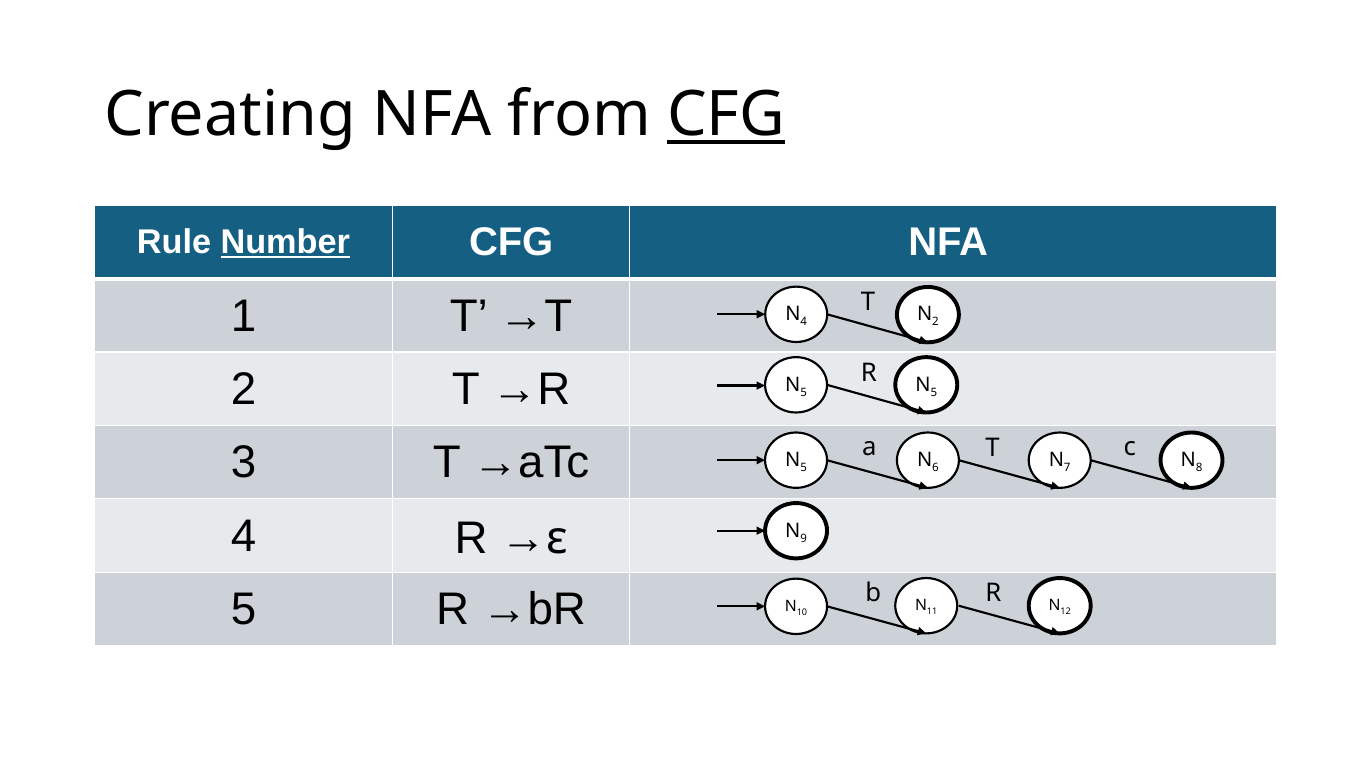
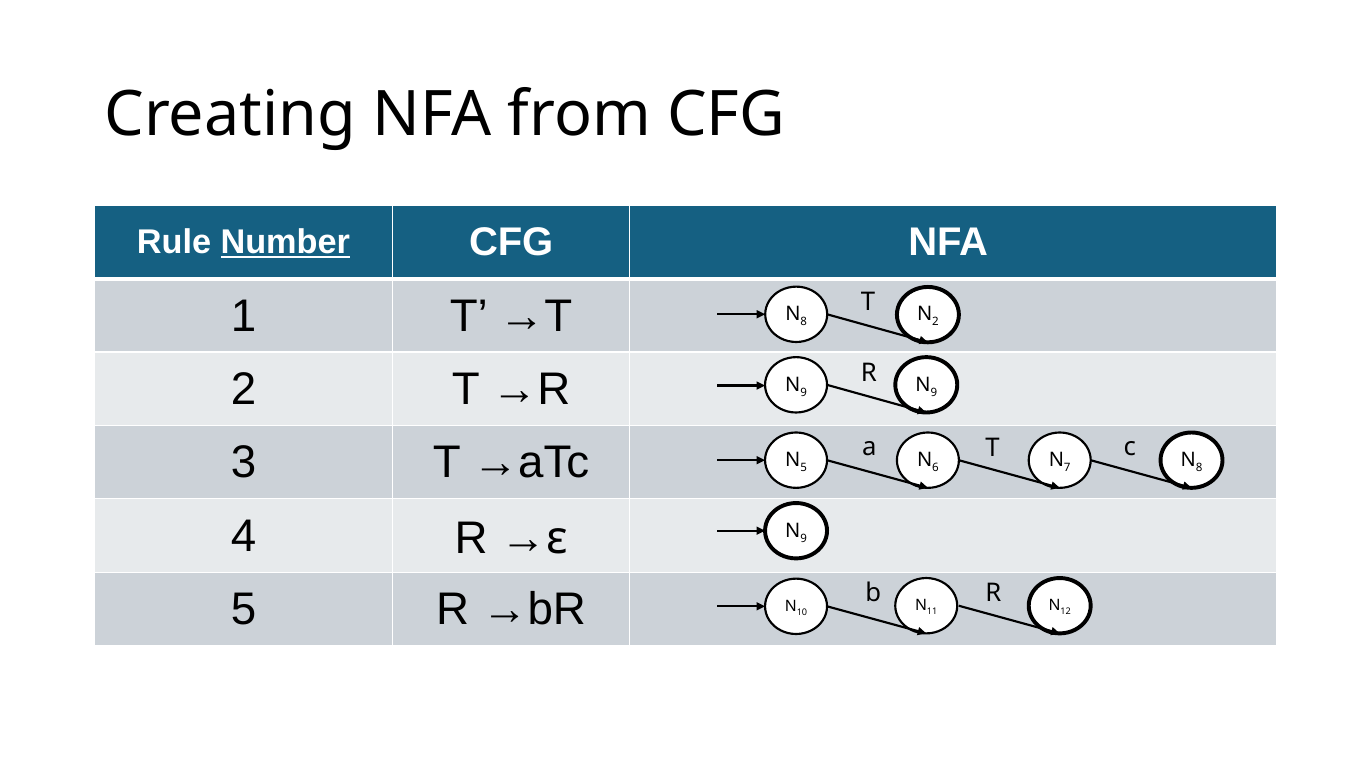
CFG at (726, 115) underline: present -> none
4 at (804, 322): 4 -> 8
5 at (804, 392): 5 -> 9
5 at (934, 392): 5 -> 9
